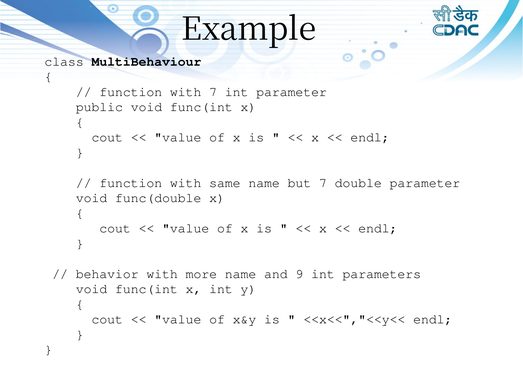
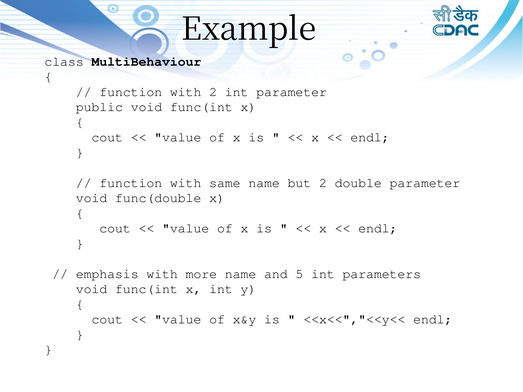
with 7: 7 -> 2
but 7: 7 -> 2
behavior: behavior -> emphasis
9: 9 -> 5
